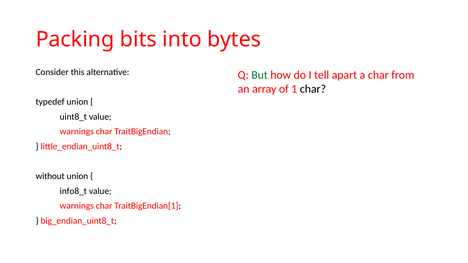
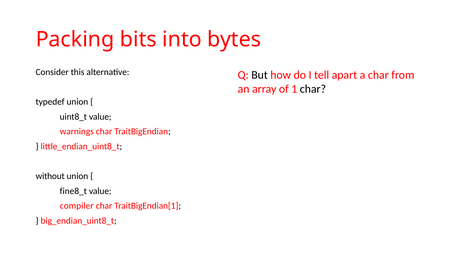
But colour: green -> black
info8_t: info8_t -> fine8_t
warnings at (77, 206): warnings -> compiler
